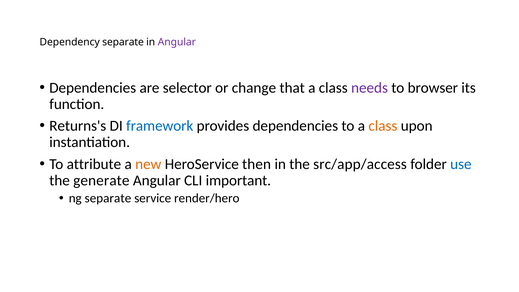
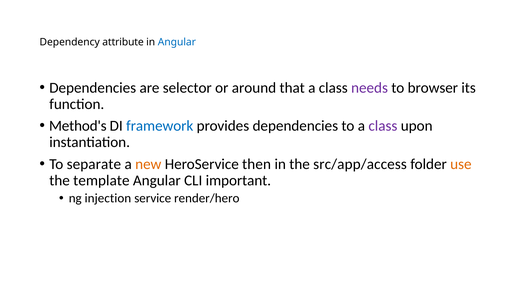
Dependency separate: separate -> attribute
Angular at (177, 42) colour: purple -> blue
change: change -> around
Returns's: Returns's -> Method's
class at (383, 126) colour: orange -> purple
attribute: attribute -> separate
use colour: blue -> orange
generate: generate -> template
ng separate: separate -> injection
